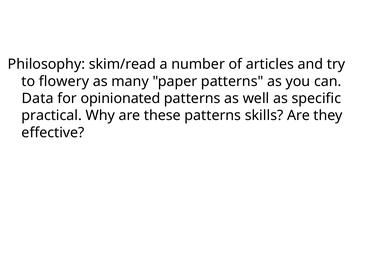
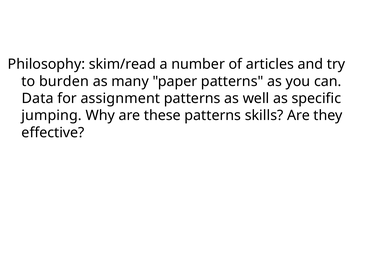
flowery: flowery -> burden
opinionated: opinionated -> assignment
practical: practical -> jumping
